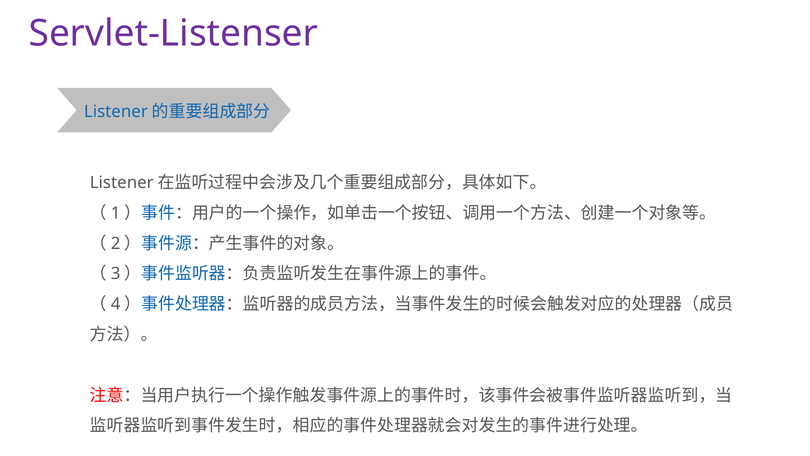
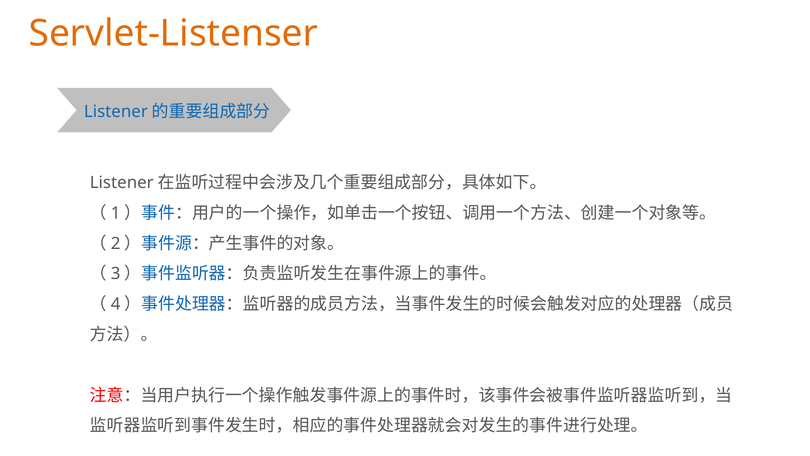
Servlet-Listenser colour: purple -> orange
